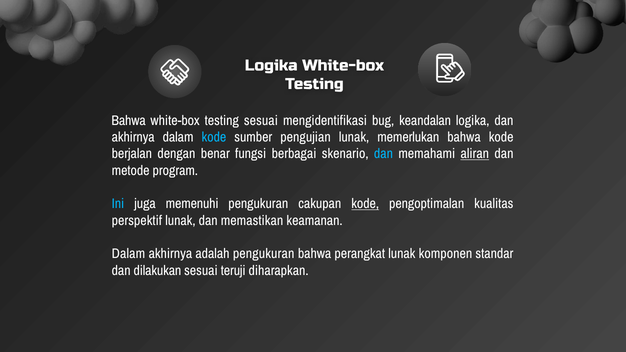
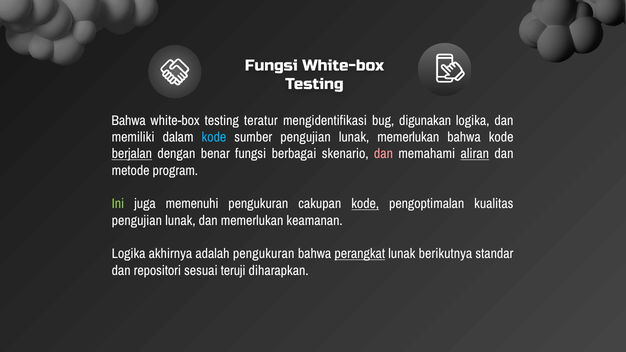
Logika at (271, 66): Logika -> Fungsi
testing sesuai: sesuai -> teratur
keandalan: keandalan -> digunakan
akhirnya at (133, 137): akhirnya -> memiliki
berjalan underline: none -> present
dan at (384, 154) colour: light blue -> pink
Ini colour: light blue -> light green
perspektif at (137, 221): perspektif -> pengujian
dan memastikan: memastikan -> memerlukan
Dalam at (128, 254): Dalam -> Logika
perangkat underline: none -> present
komponen: komponen -> berikutnya
dilakukan: dilakukan -> repositori
